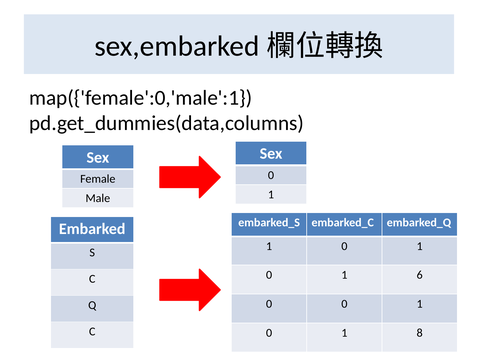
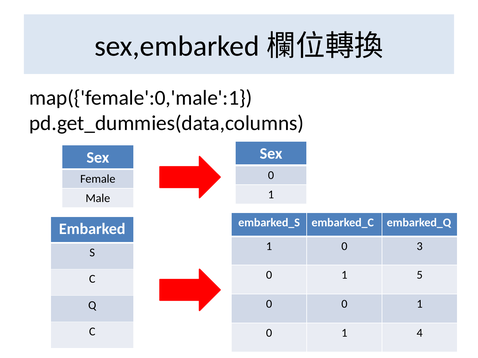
1 at (420, 247): 1 -> 3
6: 6 -> 5
8: 8 -> 4
